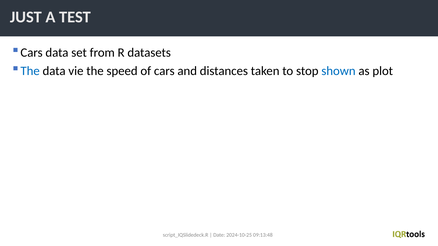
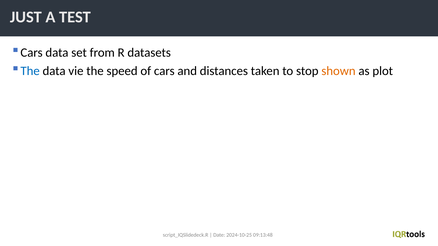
shown colour: blue -> orange
